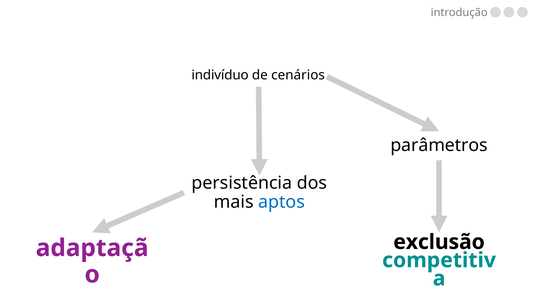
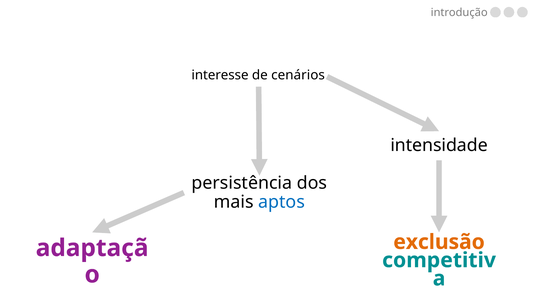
indivíduo: indivíduo -> interesse
parâmetros: parâmetros -> intensidade
exclusão colour: black -> orange
